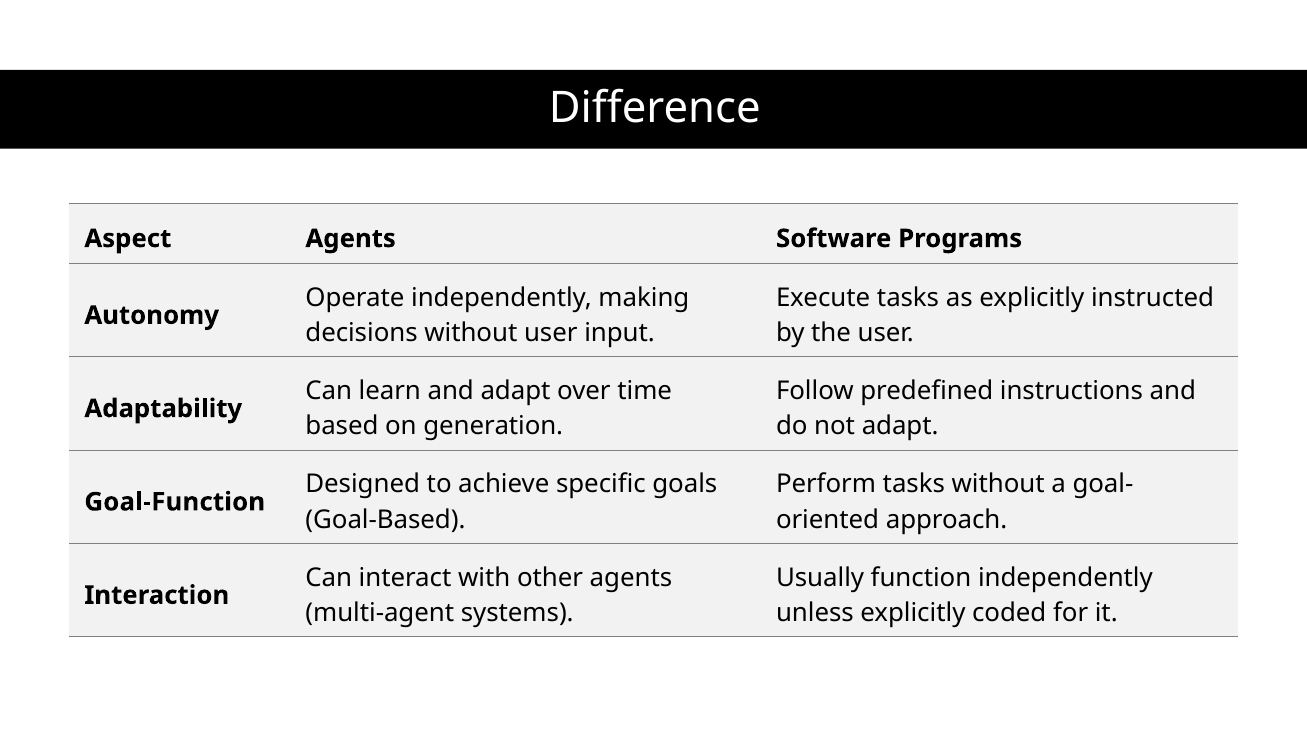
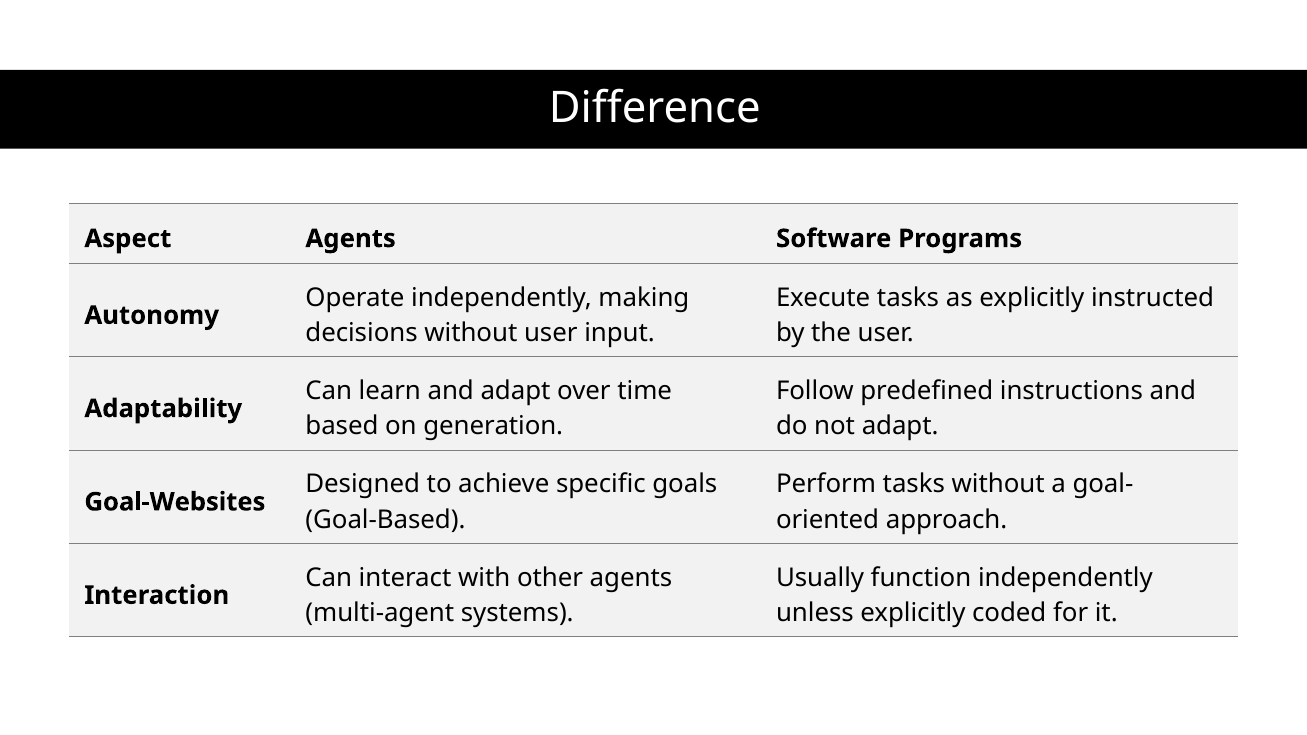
Goal-Function: Goal-Function -> Goal-Websites
